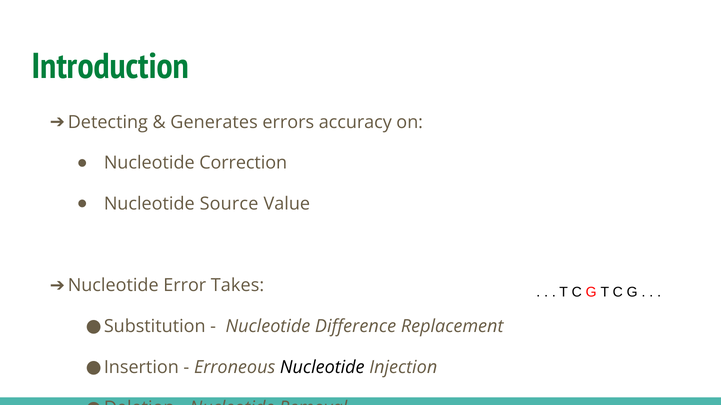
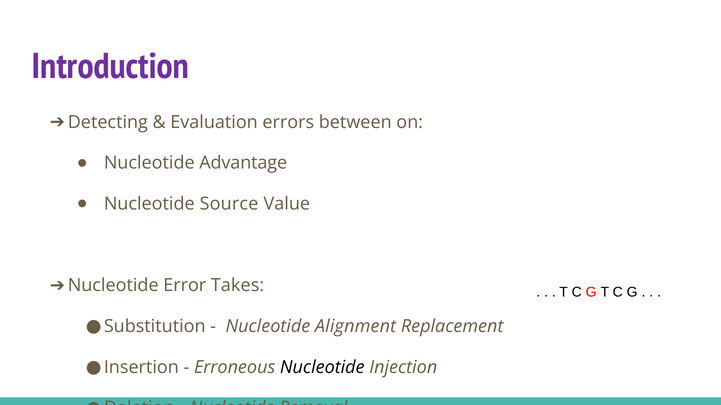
Introduction colour: green -> purple
Generates: Generates -> Evaluation
accuracy: accuracy -> between
Correction: Correction -> Advantage
Difference: Difference -> Alignment
